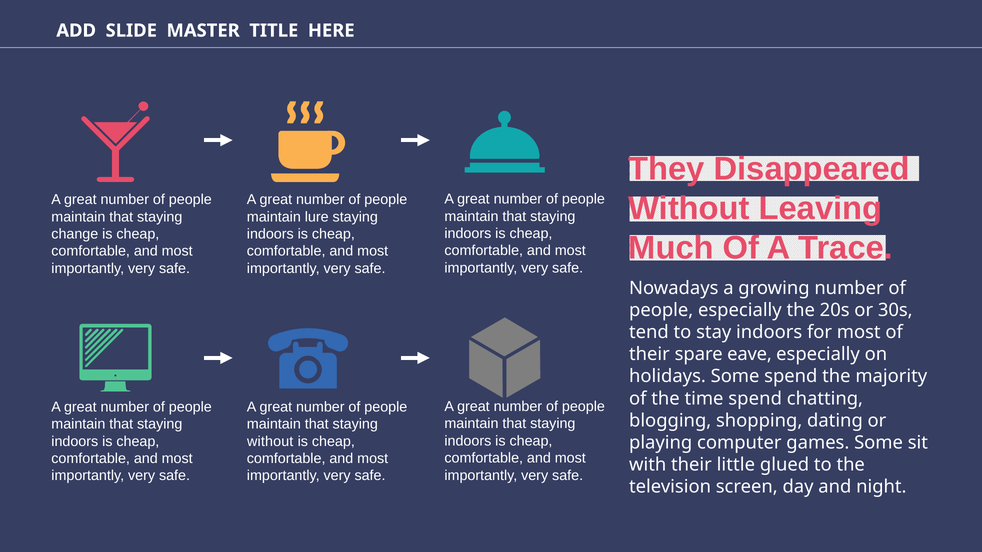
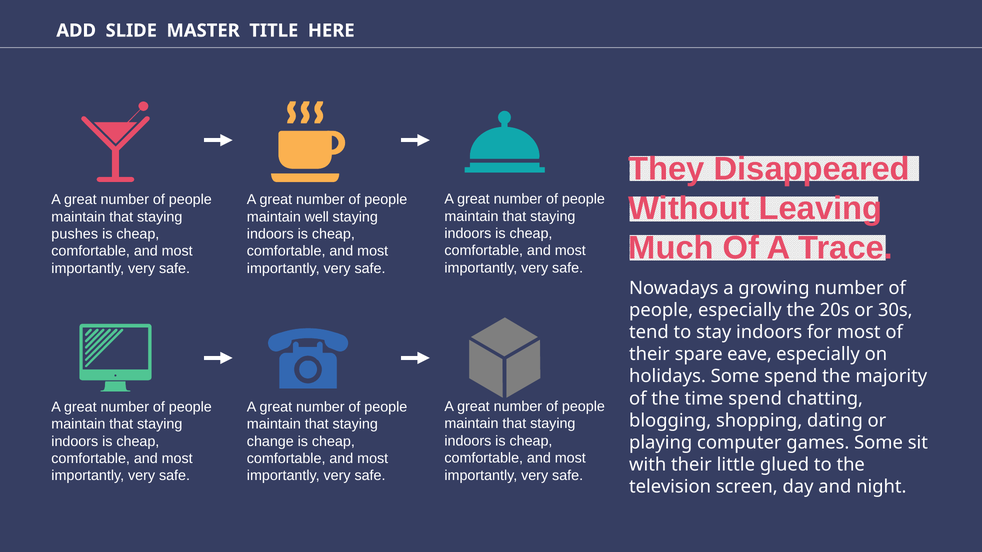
lure: lure -> well
change: change -> pushes
without at (270, 442): without -> change
